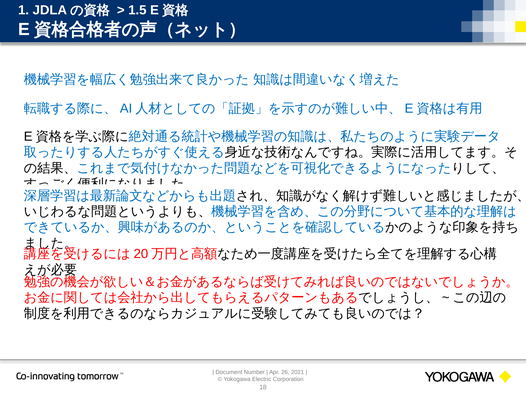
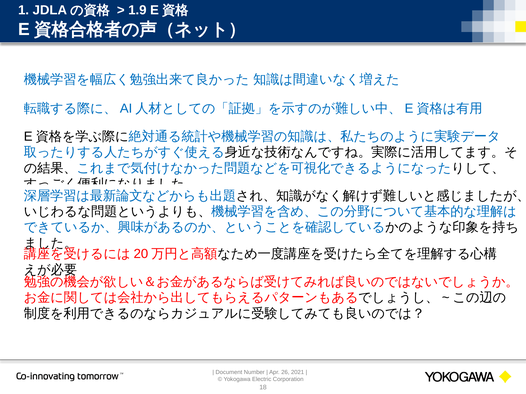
1.5: 1.5 -> 1.9
